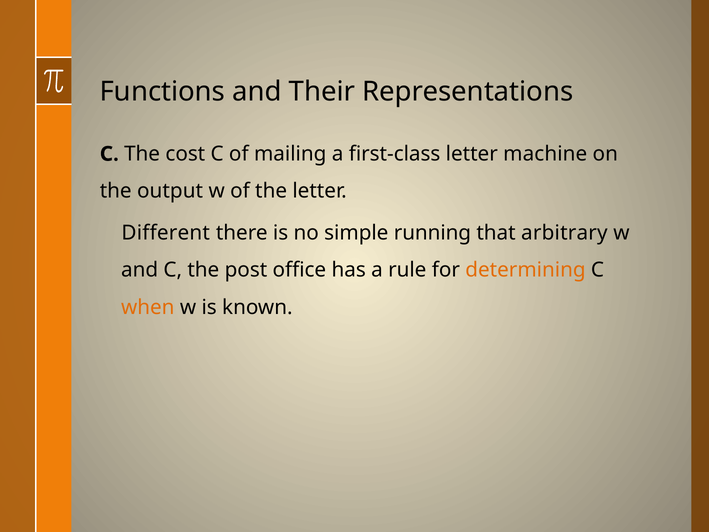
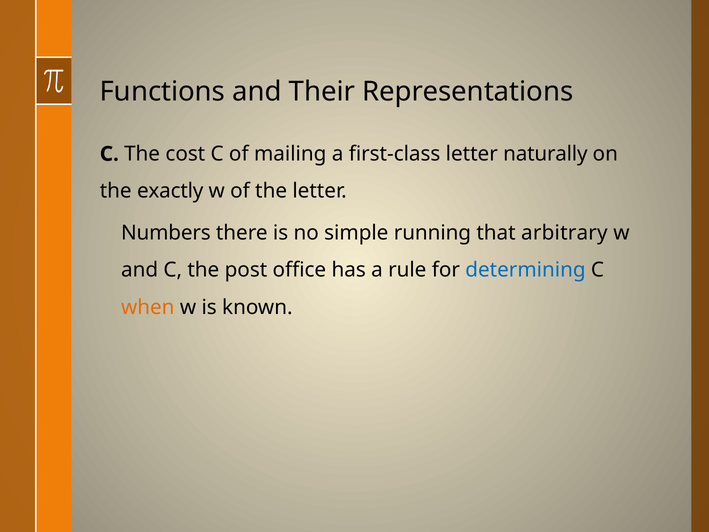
machine: machine -> naturally
output: output -> exactly
Different: Different -> Numbers
determining colour: orange -> blue
